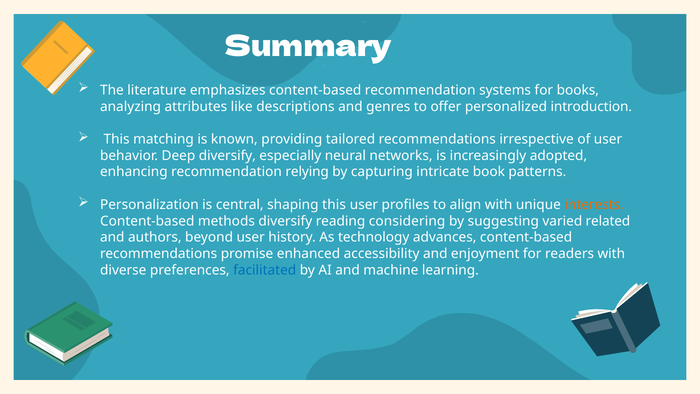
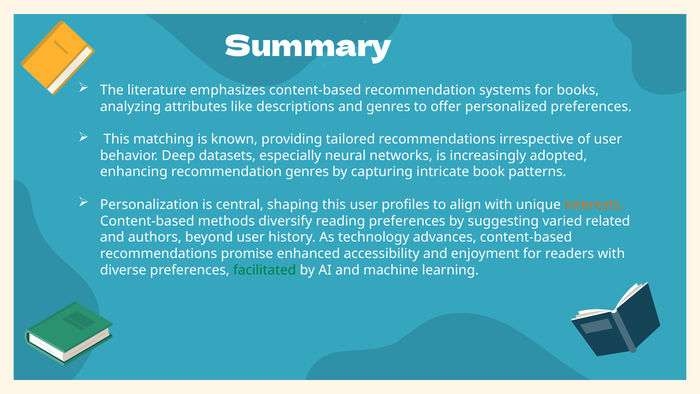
personalized introduction: introduction -> preferences
Deep diversify: diversify -> datasets
recommendation relying: relying -> genres
reading considering: considering -> preferences
facilitated colour: blue -> green
